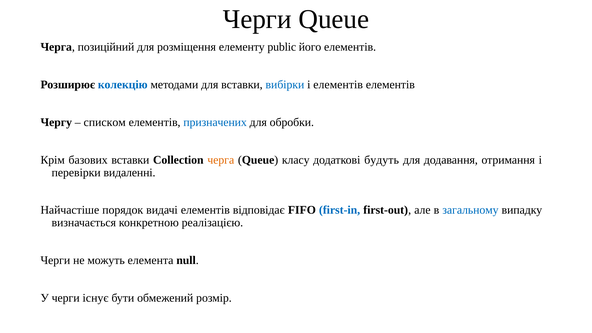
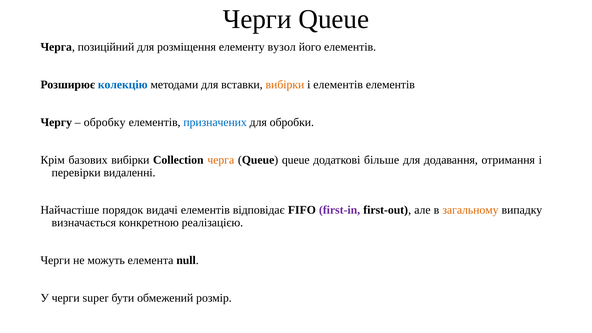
public: public -> вузол
вибірки at (285, 85) colour: blue -> orange
списком: списком -> обробку
базових вставки: вставки -> вибірки
Queue класу: класу -> queue
будуть: будуть -> більше
first-in colour: blue -> purple
загальному colour: blue -> orange
існує: існує -> super
